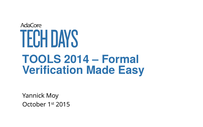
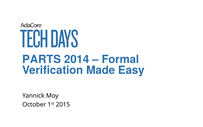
TOOLS: TOOLS -> PARTS
